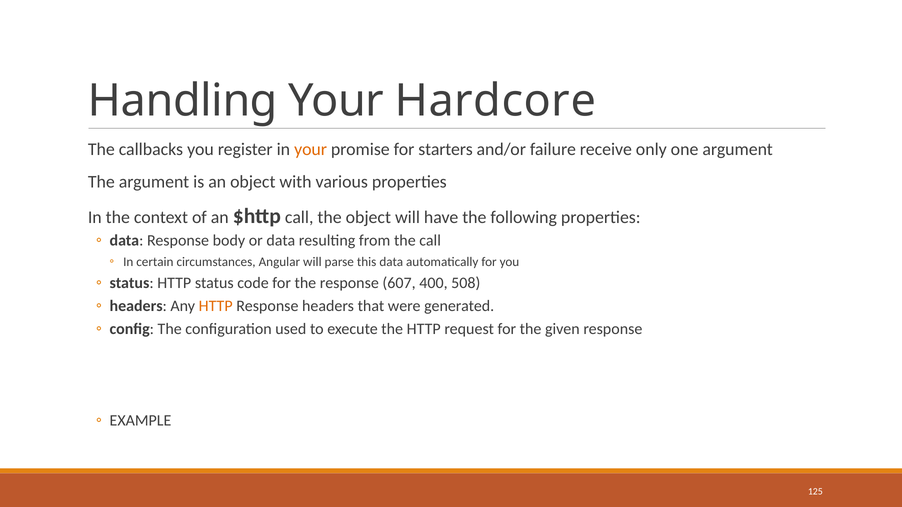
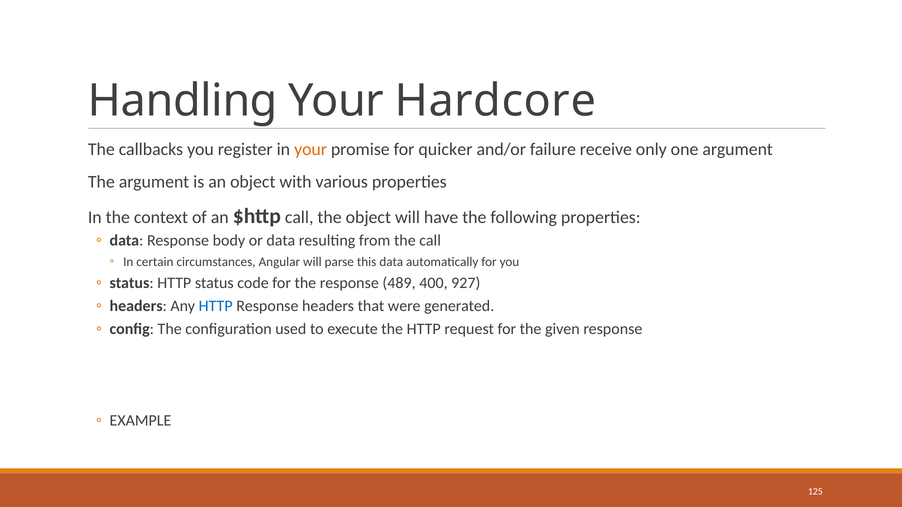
starters: starters -> quicker
607: 607 -> 489
508: 508 -> 927
HTTP at (216, 306) colour: orange -> blue
